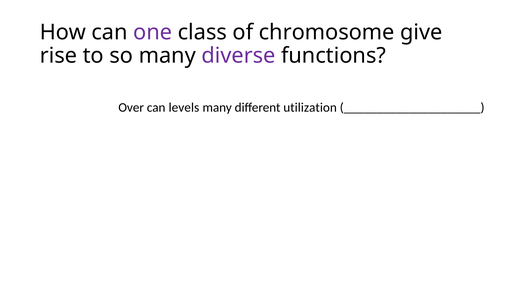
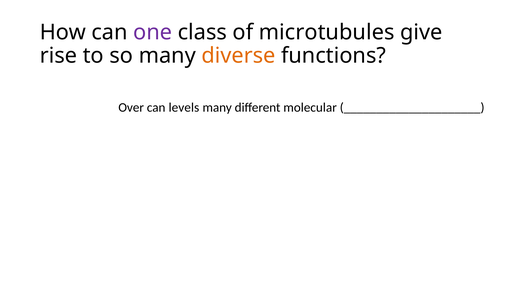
chromosome: chromosome -> microtubules
diverse colour: purple -> orange
utilization: utilization -> molecular
